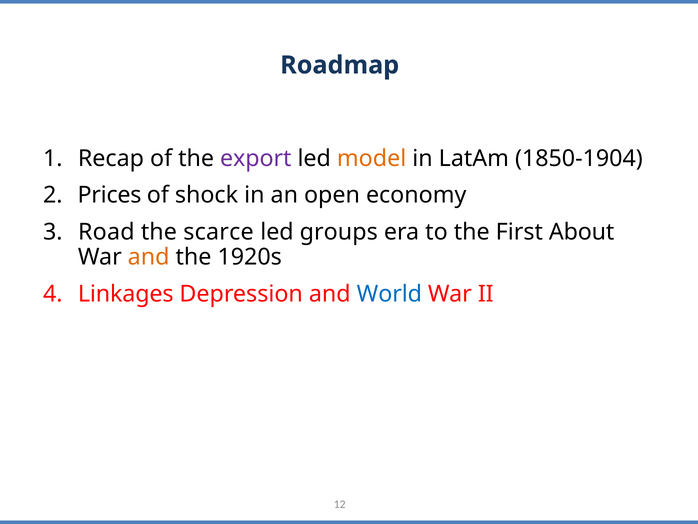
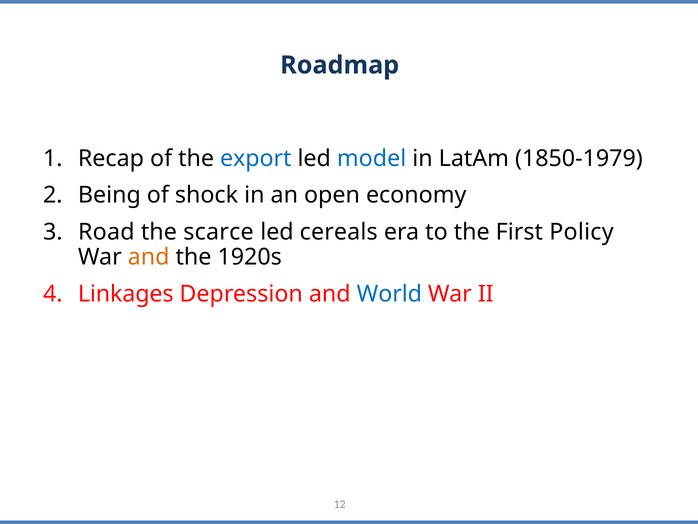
export colour: purple -> blue
model colour: orange -> blue
1850-1904: 1850-1904 -> 1850-1979
Prices: Prices -> Being
groups: groups -> cereals
About: About -> Policy
